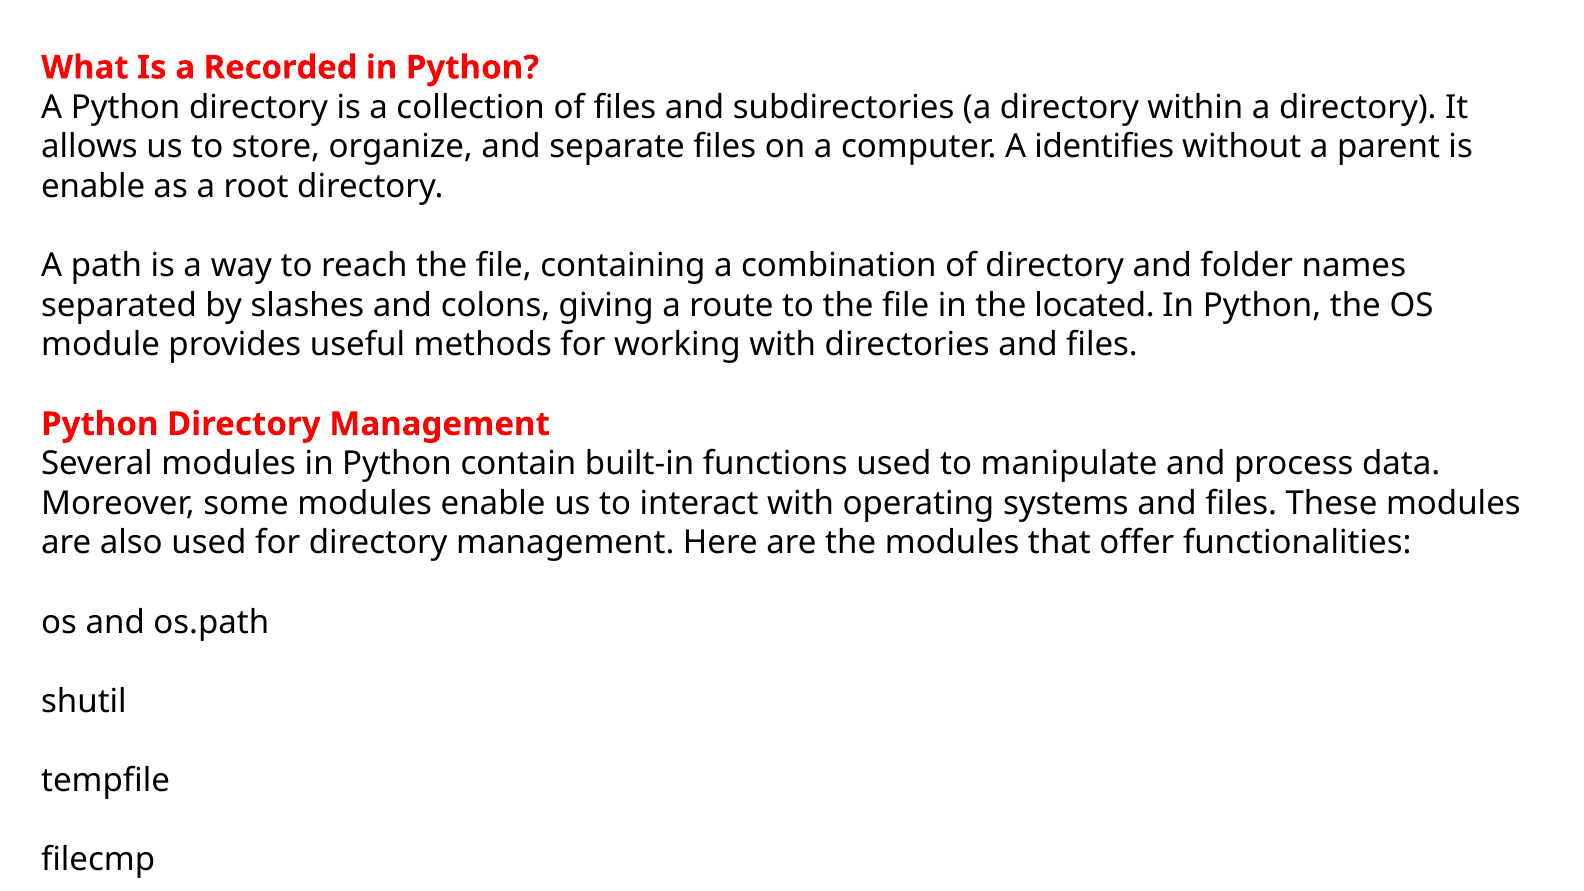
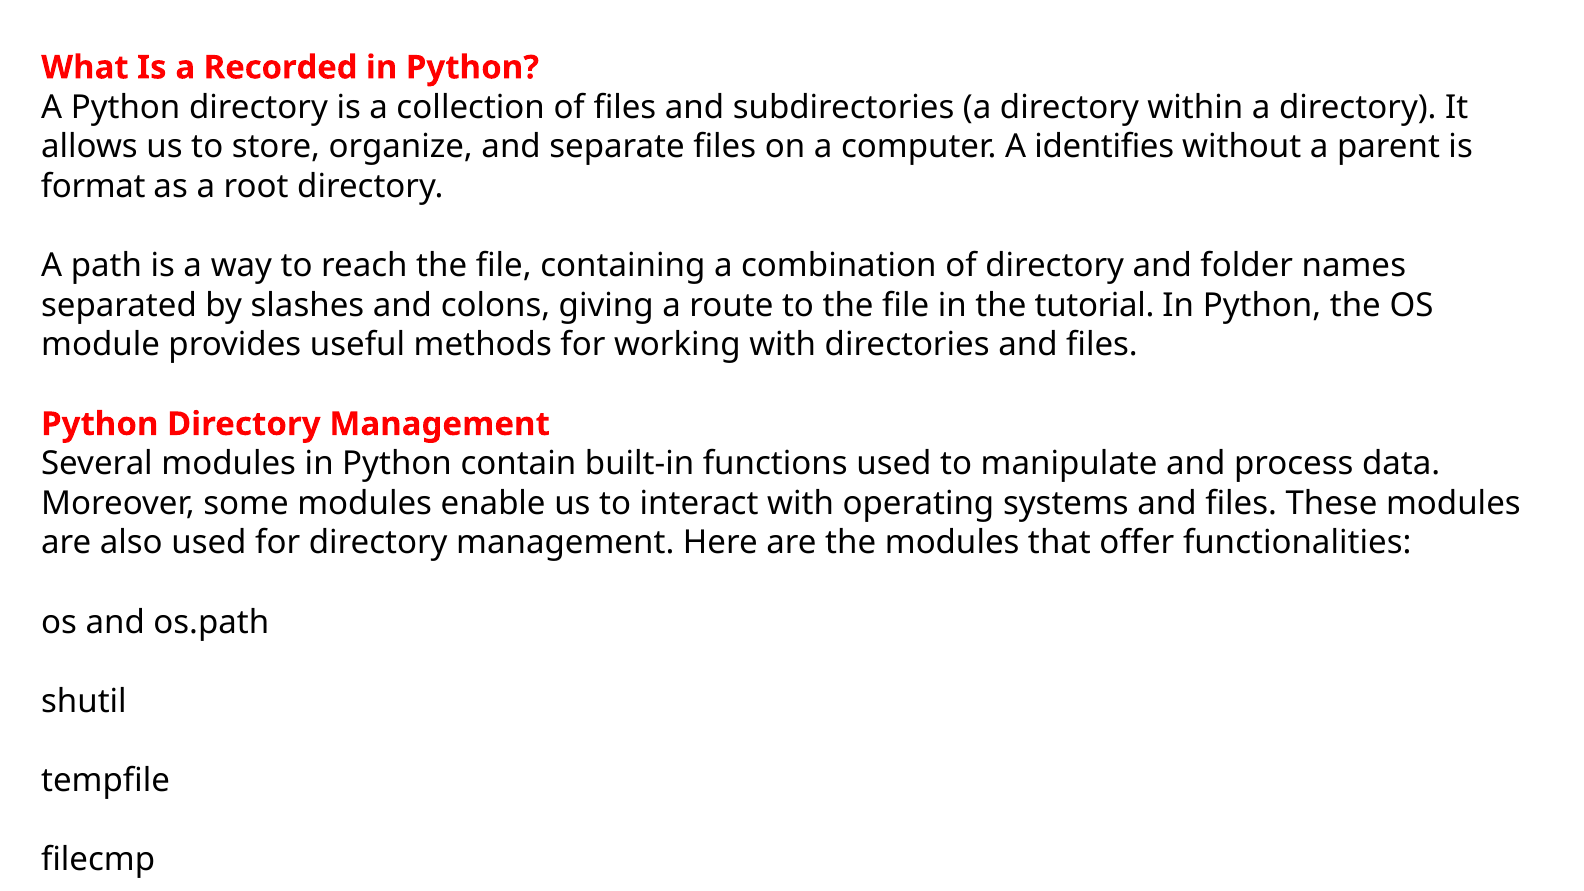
enable at (93, 186): enable -> format
located: located -> tutorial
